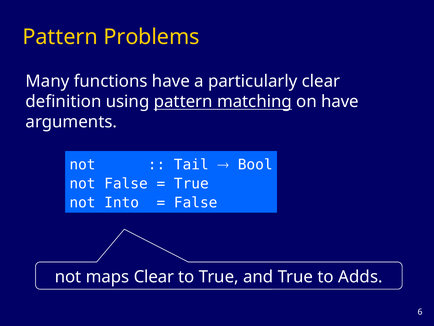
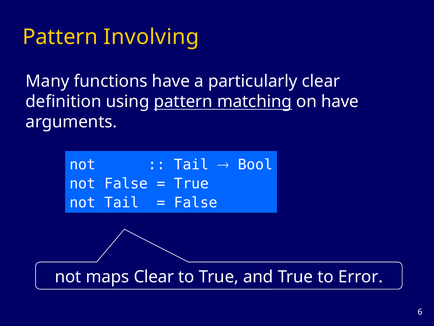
Problems: Problems -> Involving
not Into: Into -> Tail
Adds: Adds -> Error
